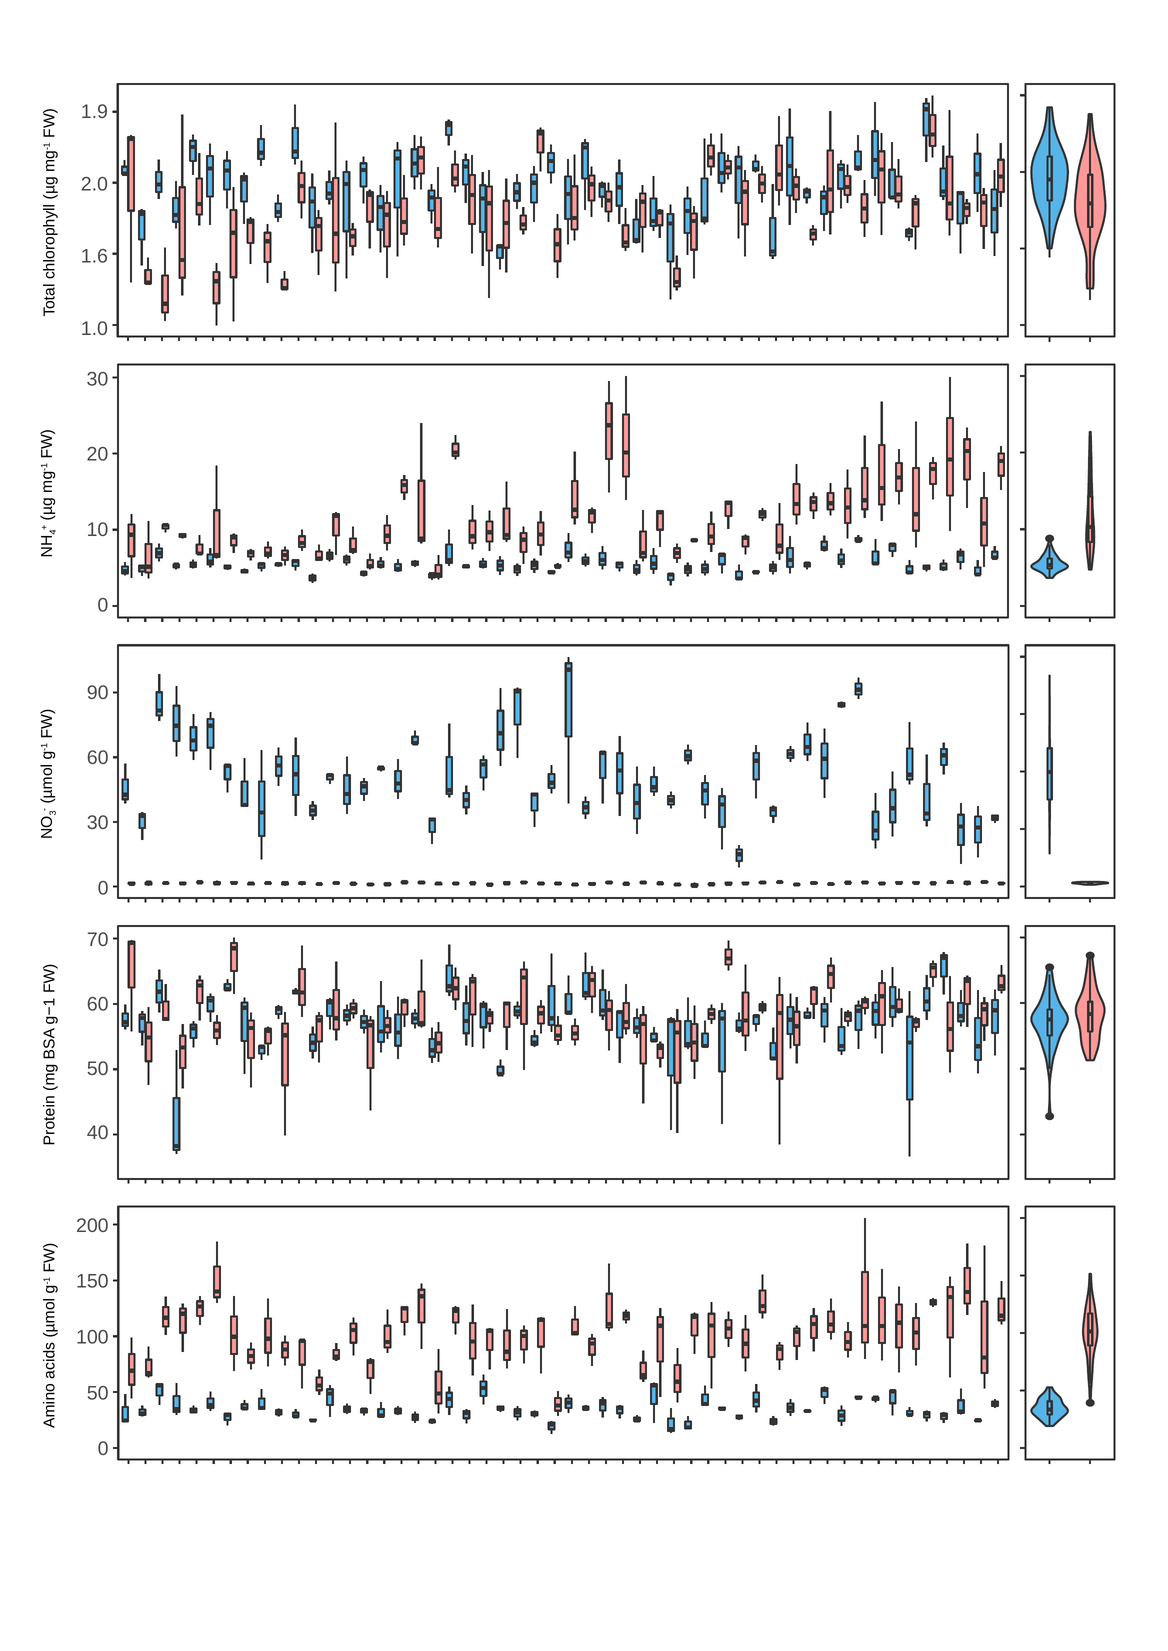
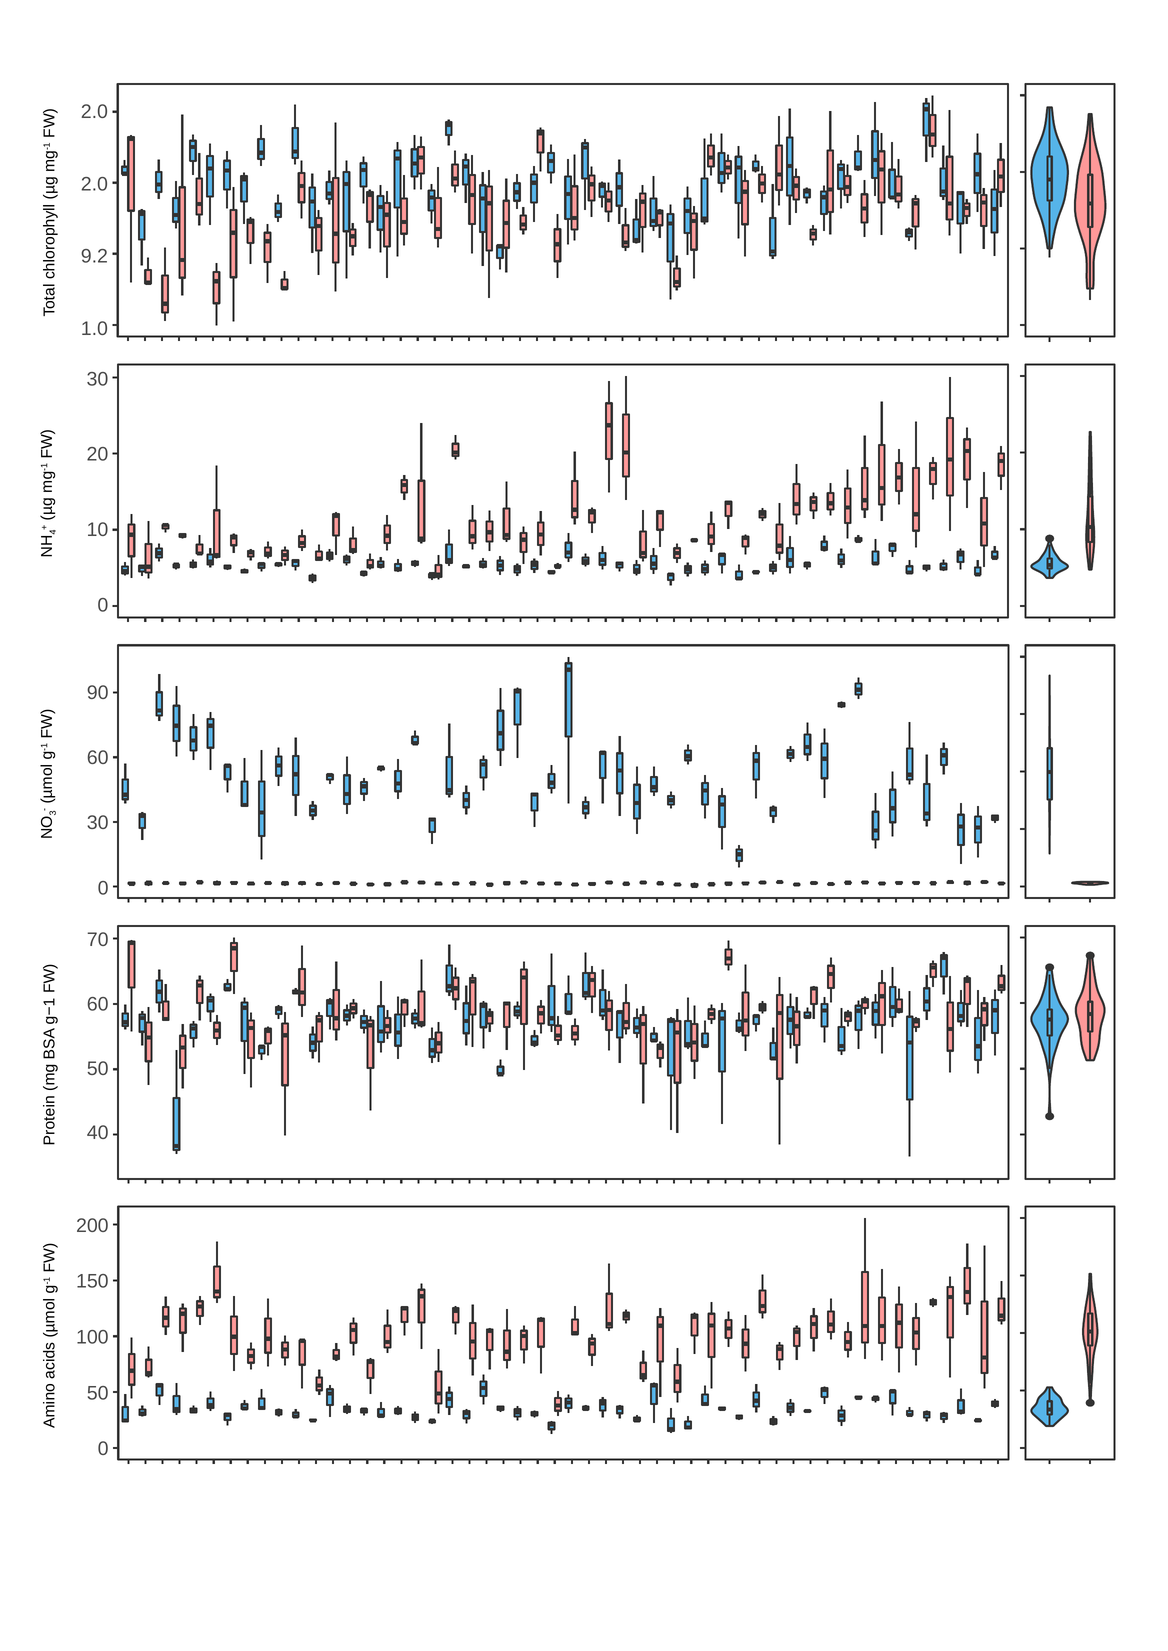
1.9 at (94, 112): 1.9 -> 2.0
1.6: 1.6 -> 9.2
